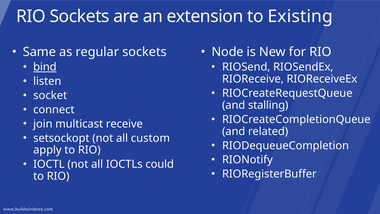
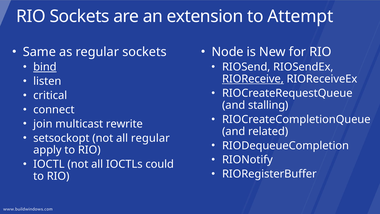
Existing: Existing -> Attempt
RIOReceive underline: none -> present
socket: socket -> critical
receive: receive -> rewrite
all custom: custom -> regular
